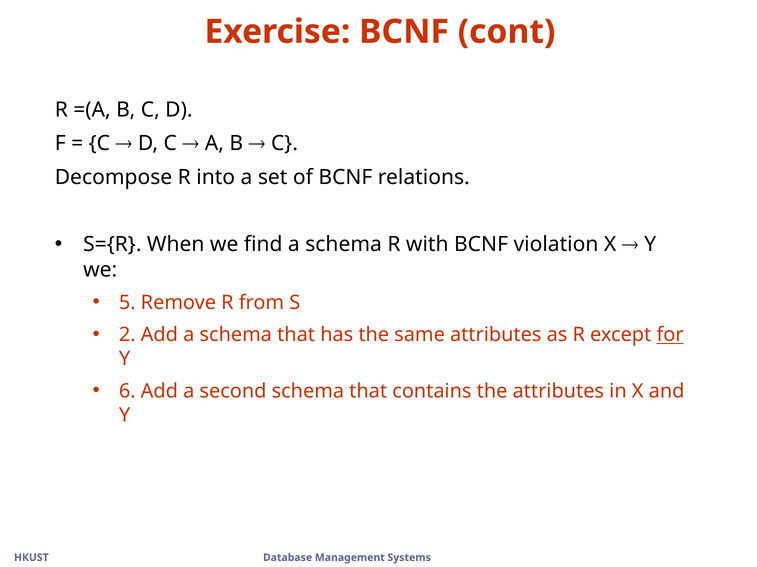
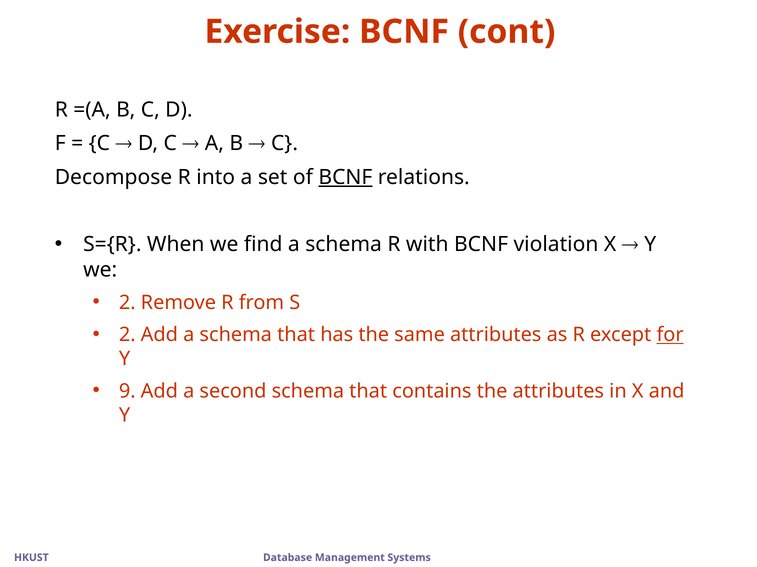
BCNF at (345, 177) underline: none -> present
5 at (127, 303): 5 -> 2
6: 6 -> 9
